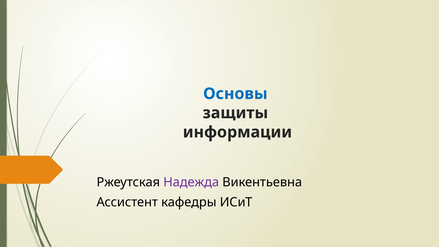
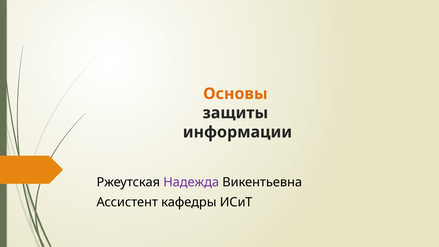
Основы colour: blue -> orange
